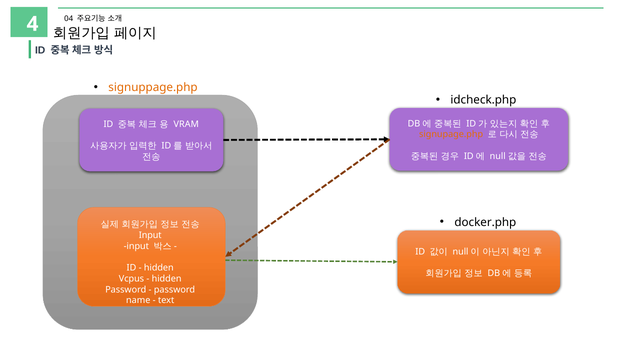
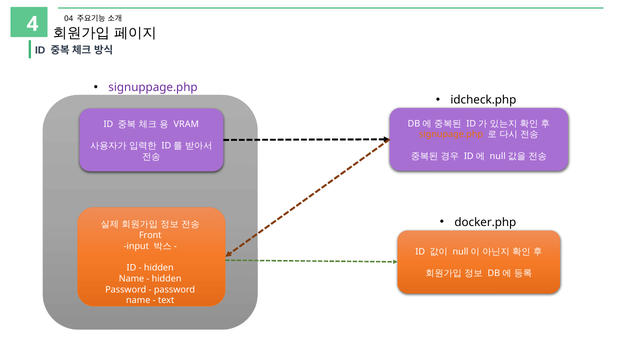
signuppage.php colour: orange -> purple
Input at (150, 235): Input -> Front
Vcpus at (131, 279): Vcpus -> Name
